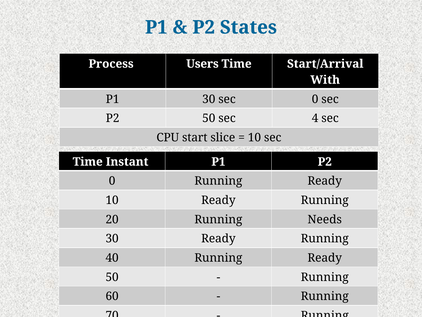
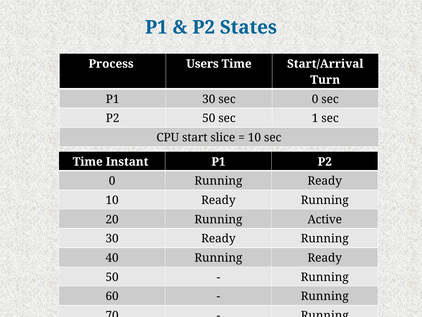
With: With -> Turn
4: 4 -> 1
Needs: Needs -> Active
